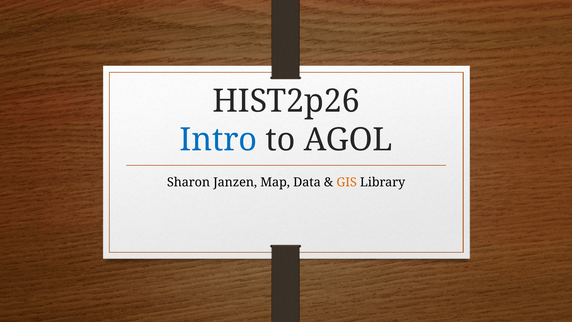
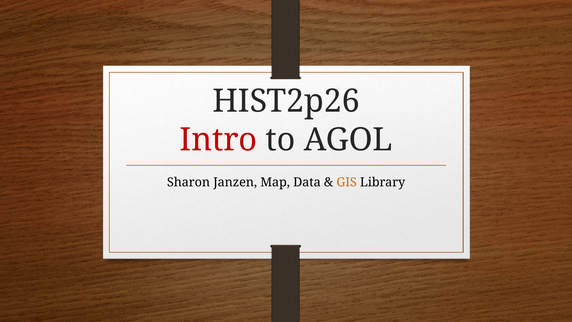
Intro colour: blue -> red
